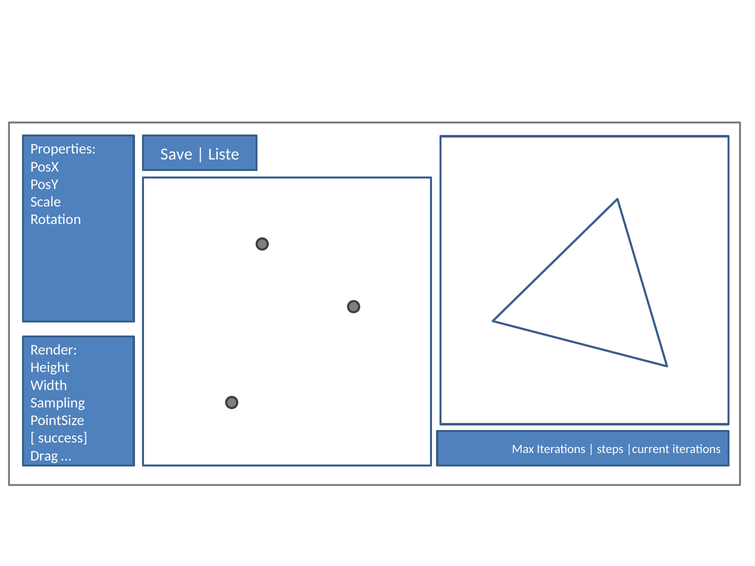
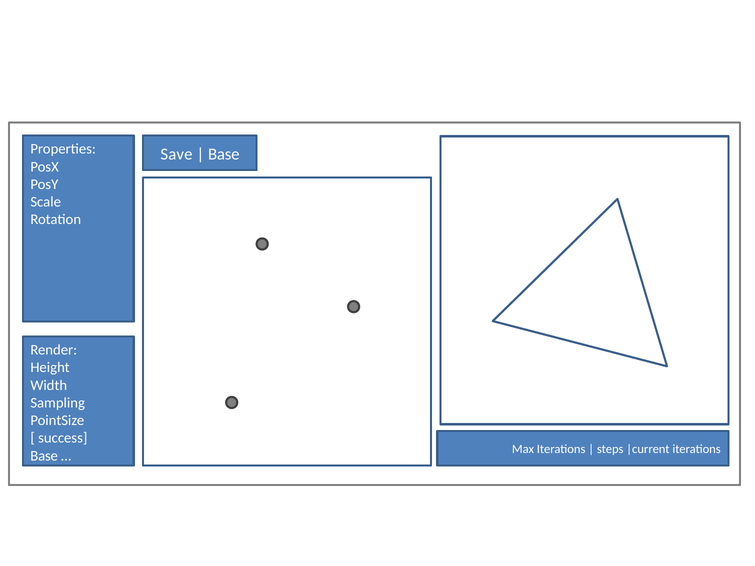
Liste at (224, 154): Liste -> Base
Drag at (44, 456): Drag -> Base
